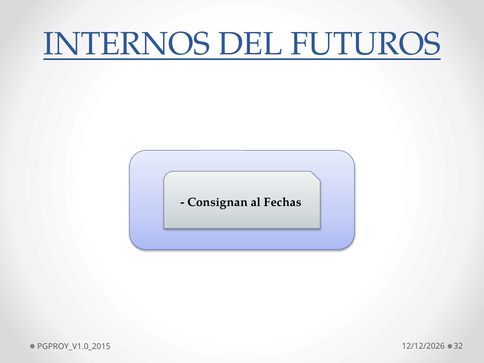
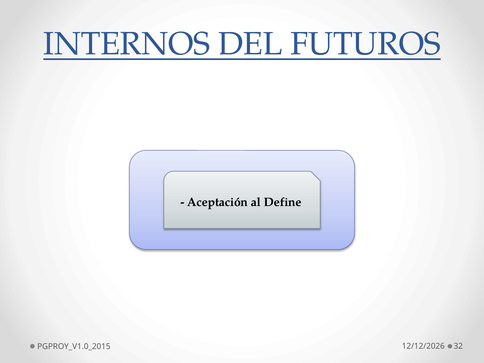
Consignan: Consignan -> Aceptación
Fechas: Fechas -> Define
